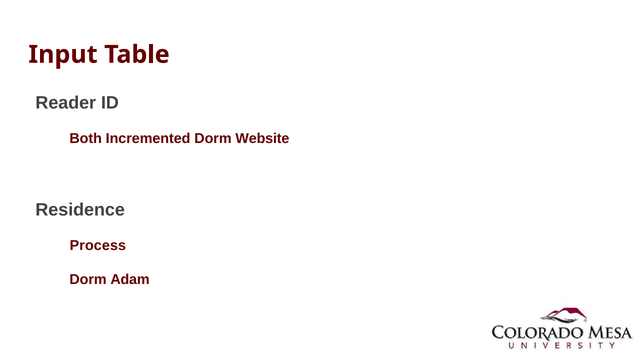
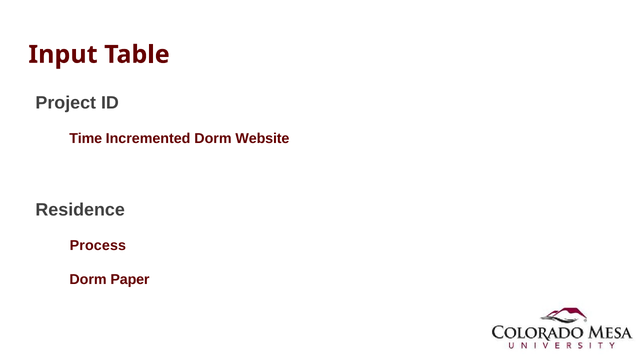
Reader: Reader -> Project
Both: Both -> Time
Adam: Adam -> Paper
